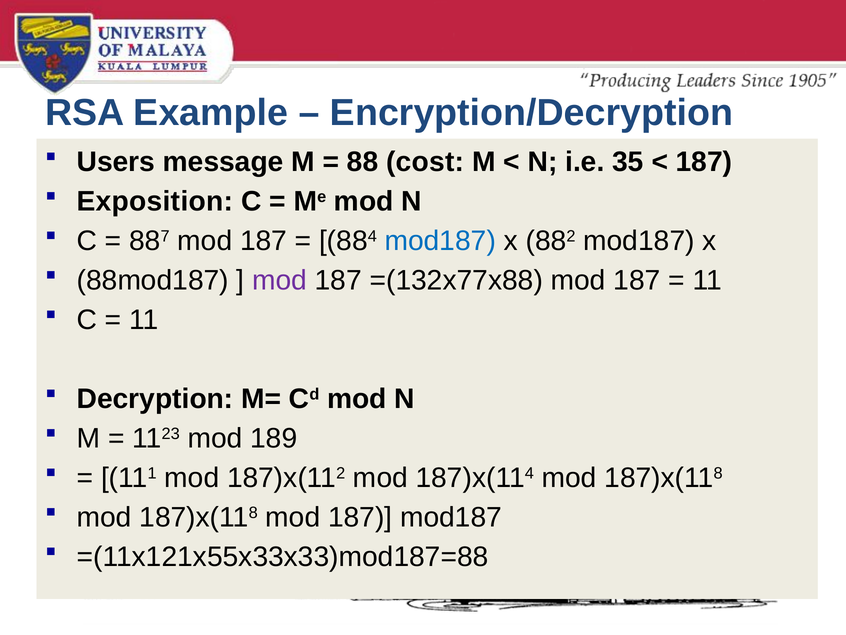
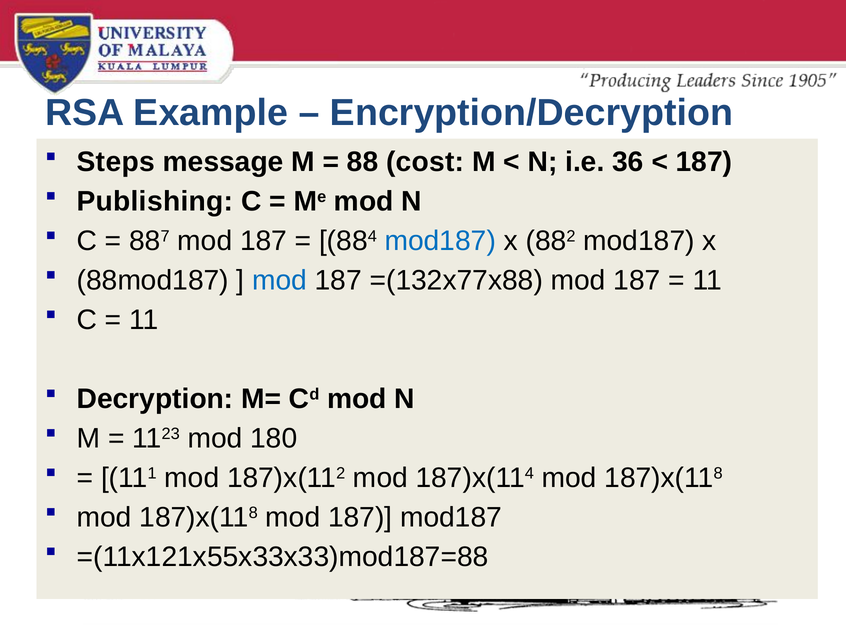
Users: Users -> Steps
35: 35 -> 36
Exposition: Exposition -> Publishing
mod at (280, 280) colour: purple -> blue
189: 189 -> 180
